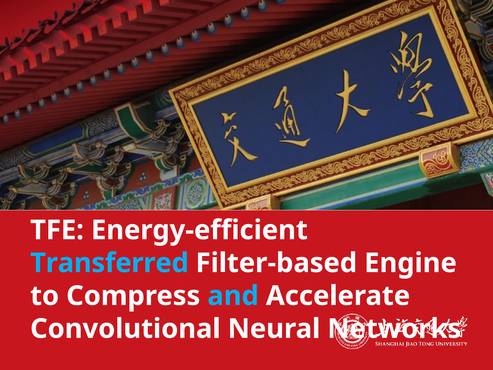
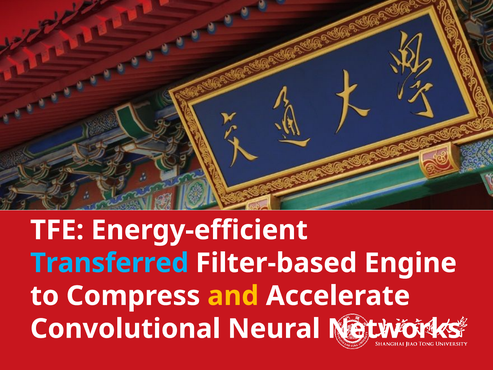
and colour: light blue -> yellow
